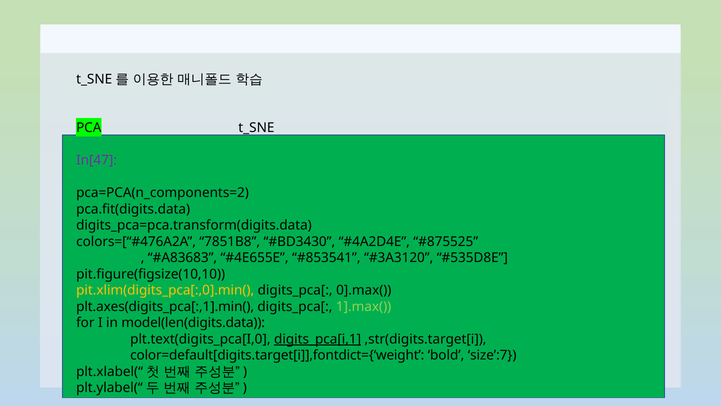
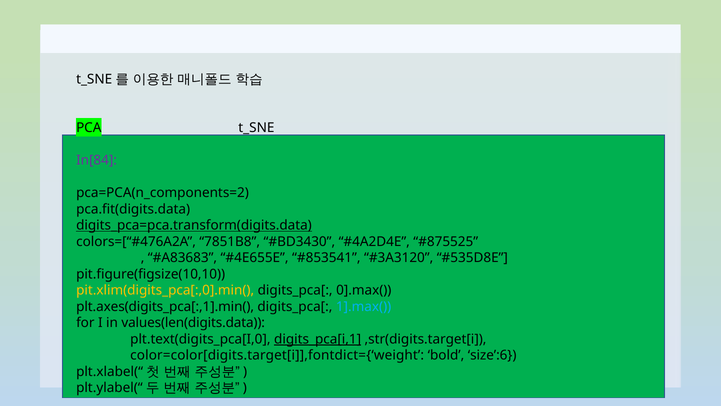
In[47: In[47 -> In[84
digits_pca=pca.transform(digits.data underline: none -> present
1].max( colour: light green -> light blue
model(len(digits.data: model(len(digits.data -> values(len(digits.data
color=default[digits.target[i]],fontdict={‘weight: color=default[digits.target[i]],fontdict={‘weight -> color=color[digits.target[i]],fontdict={‘weight
size’:7: size’:7 -> size’:6
